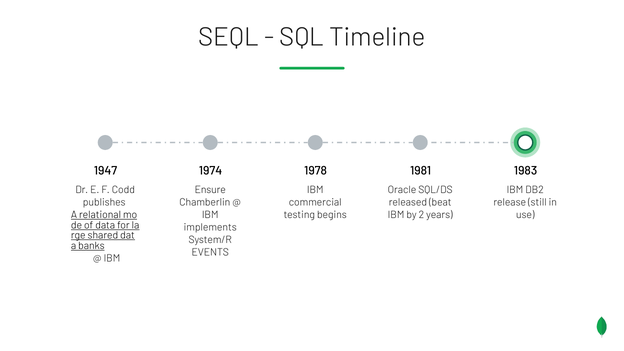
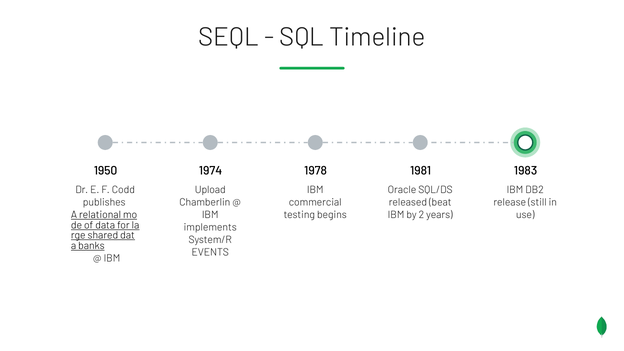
1947: 1947 -> 1950
Ensure: Ensure -> Upload
